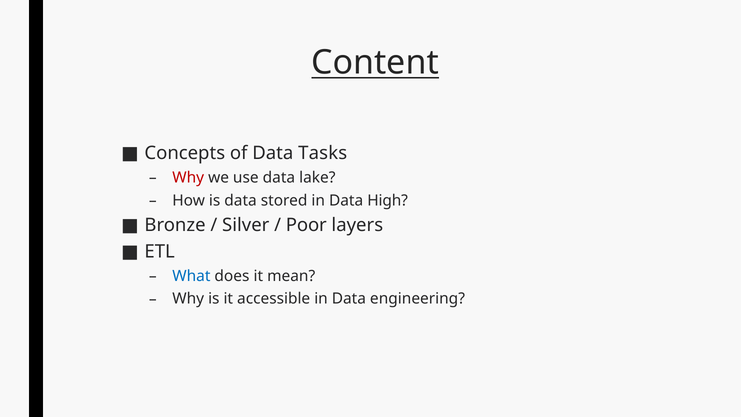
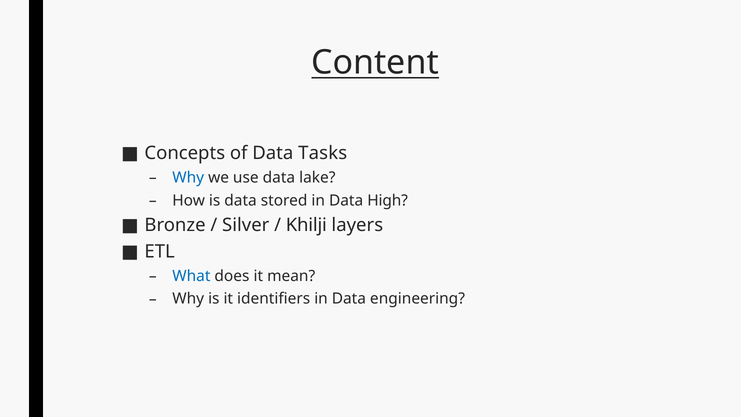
Why at (188, 178) colour: red -> blue
Poor: Poor -> Khilji
accessible: accessible -> identifiers
